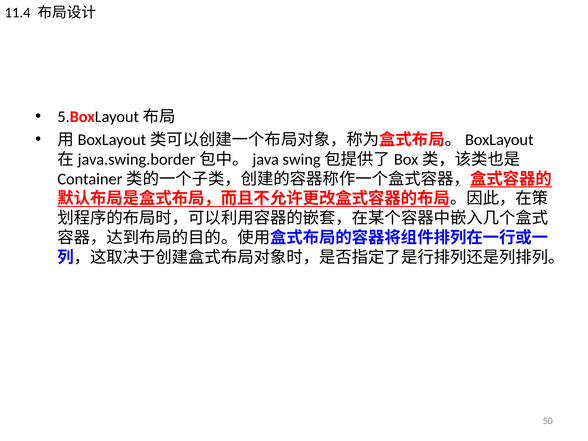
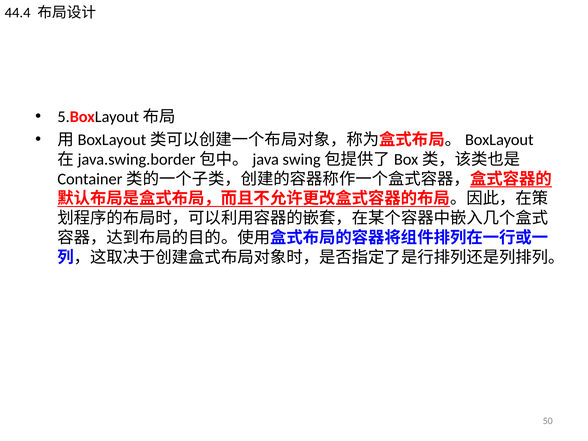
11.4: 11.4 -> 44.4
